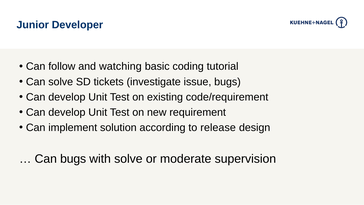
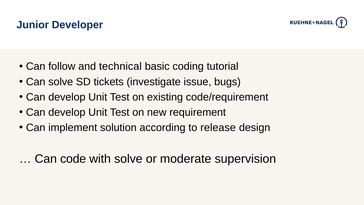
watching: watching -> technical
Can bugs: bugs -> code
